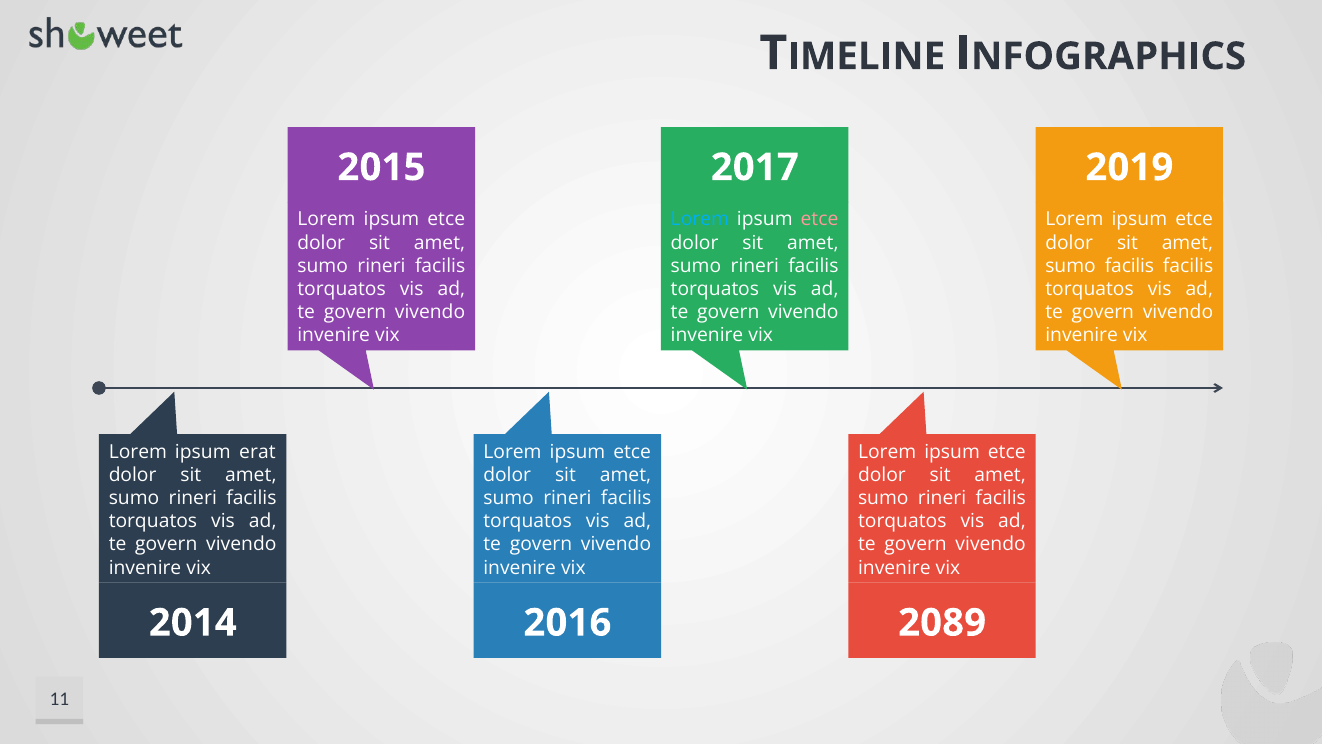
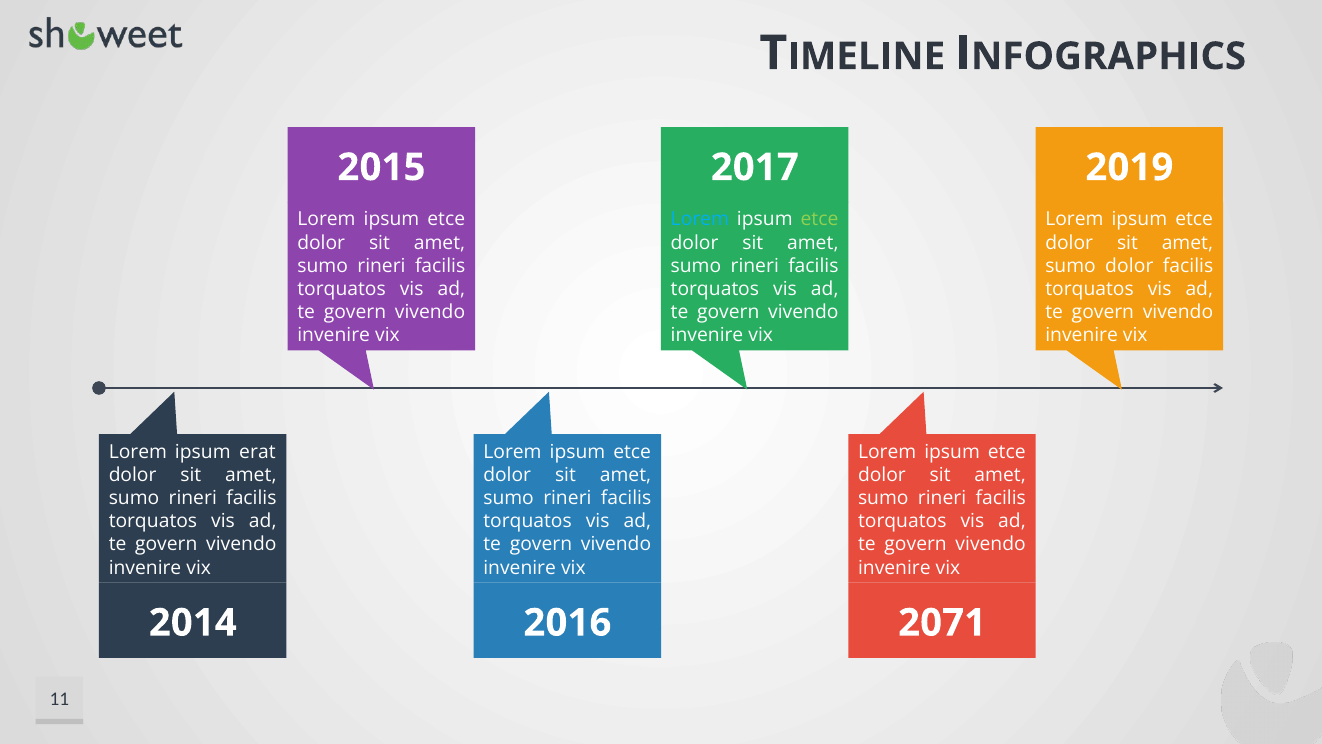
etce at (820, 219) colour: pink -> light green
sumo facilis: facilis -> dolor
2089: 2089 -> 2071
